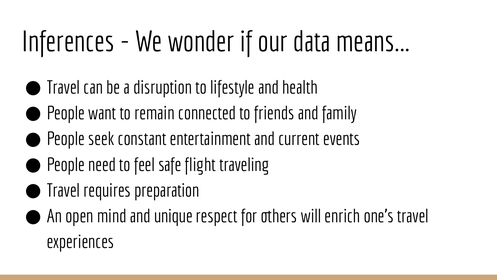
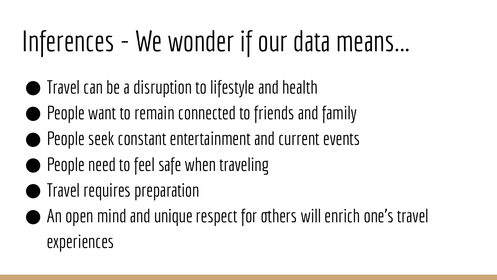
flight: flight -> when
